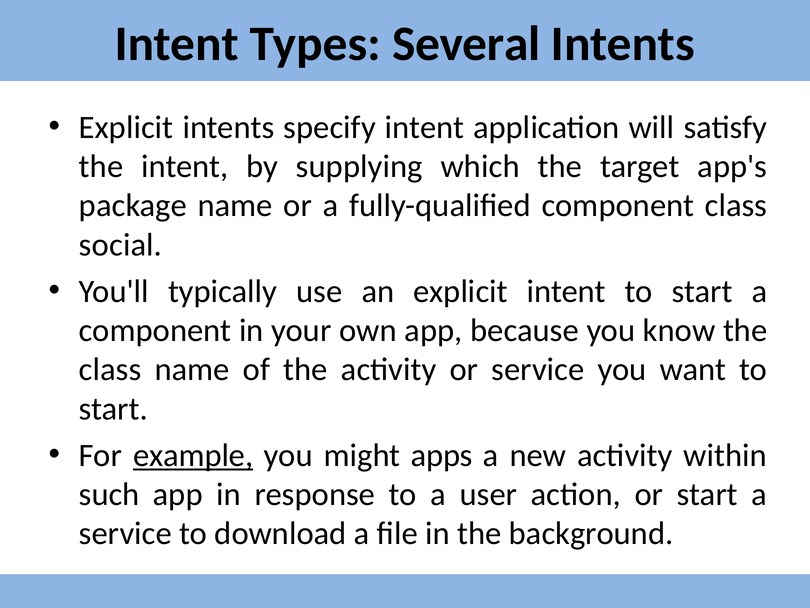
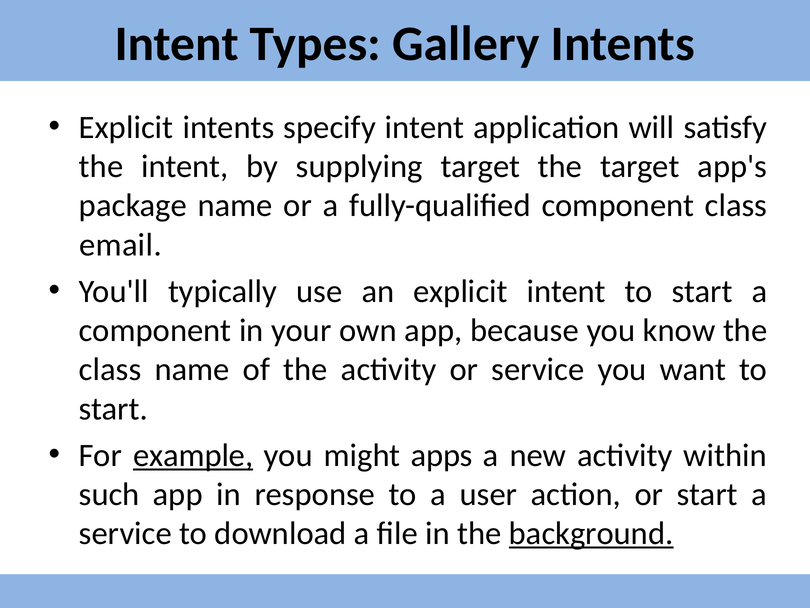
Several: Several -> Gallery
supplying which: which -> target
social: social -> email
background underline: none -> present
